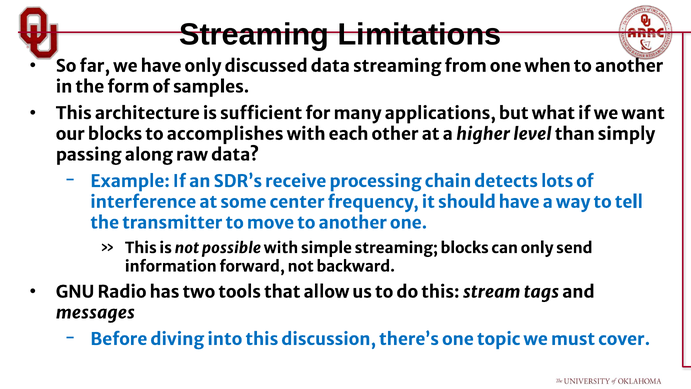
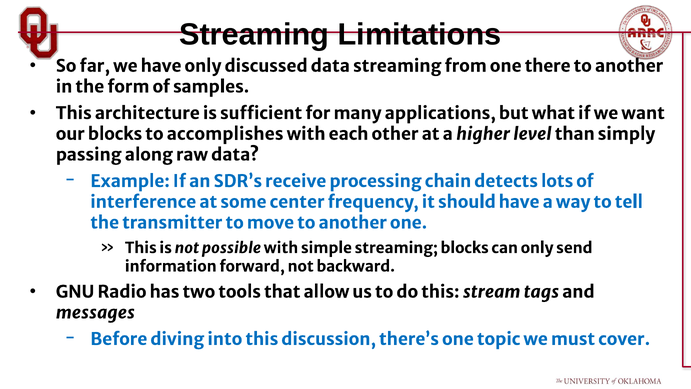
when: when -> there
